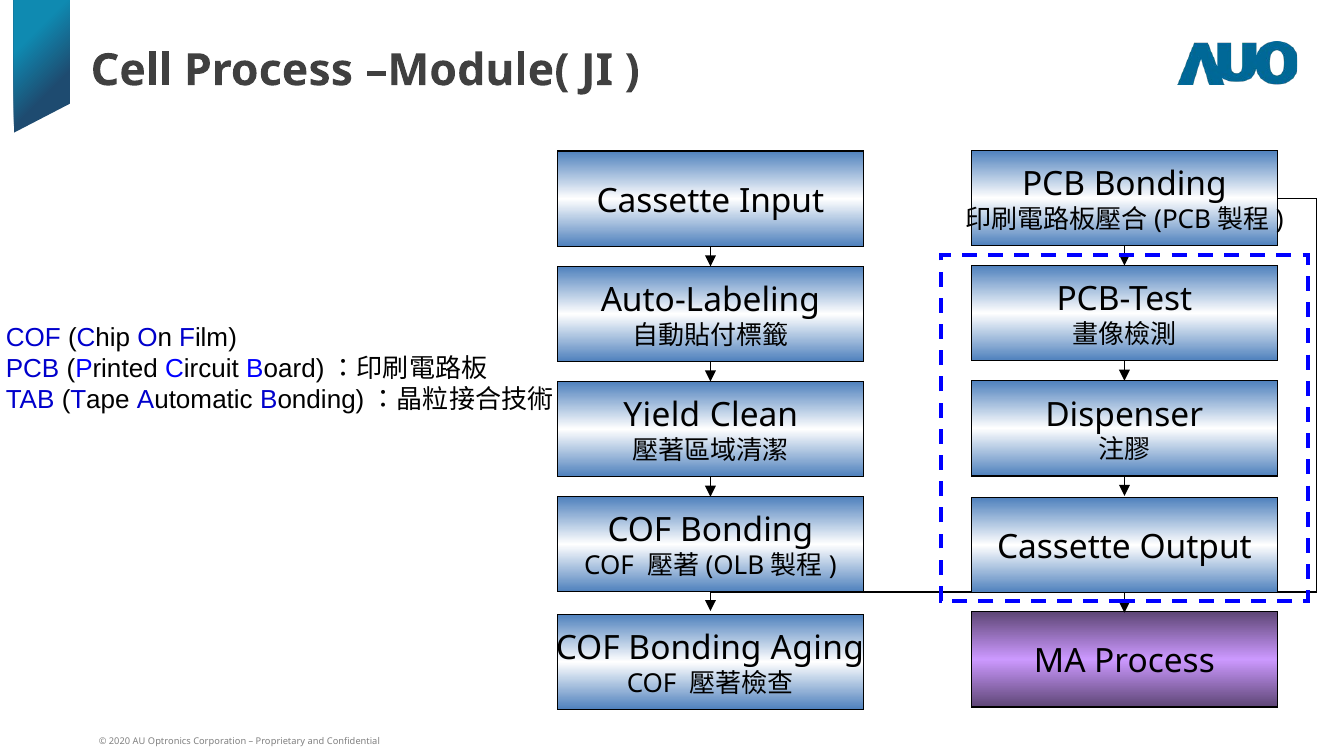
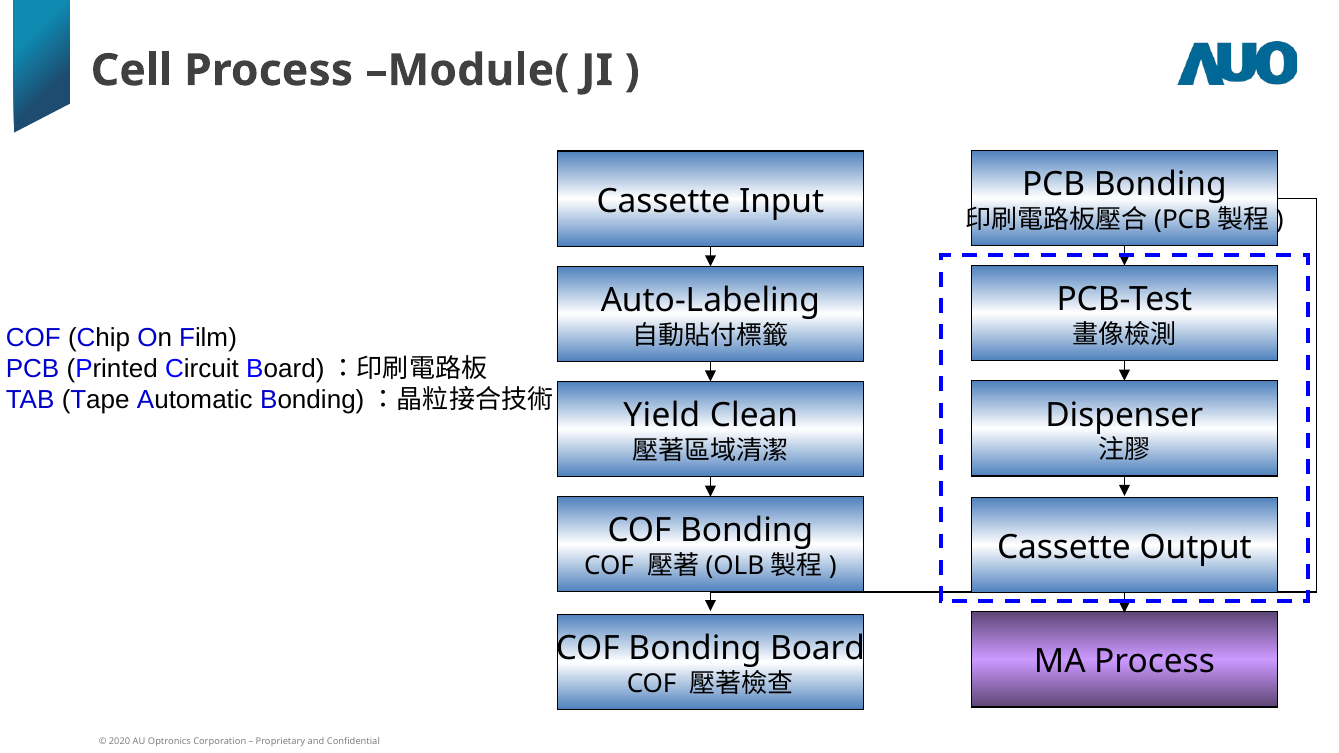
Aging: Aging -> Board
